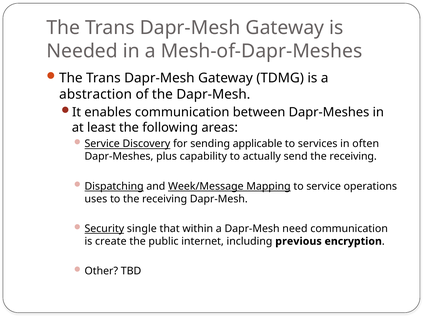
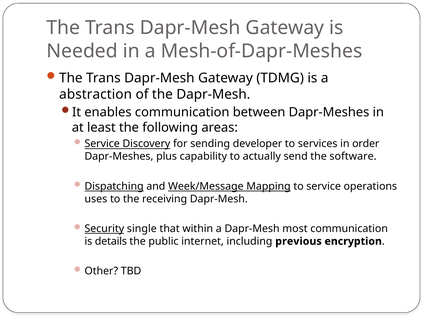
applicable: applicable -> developer
often: often -> order
send the receiving: receiving -> software
need: need -> most
create: create -> details
